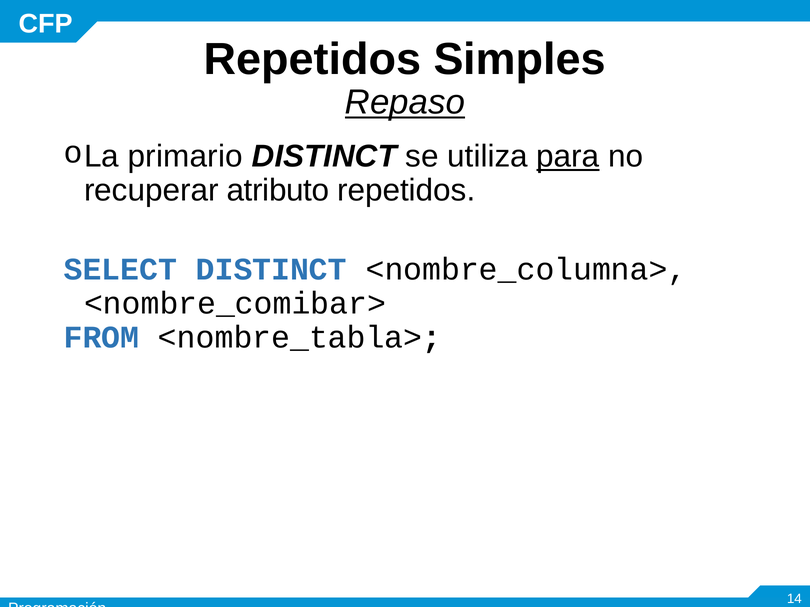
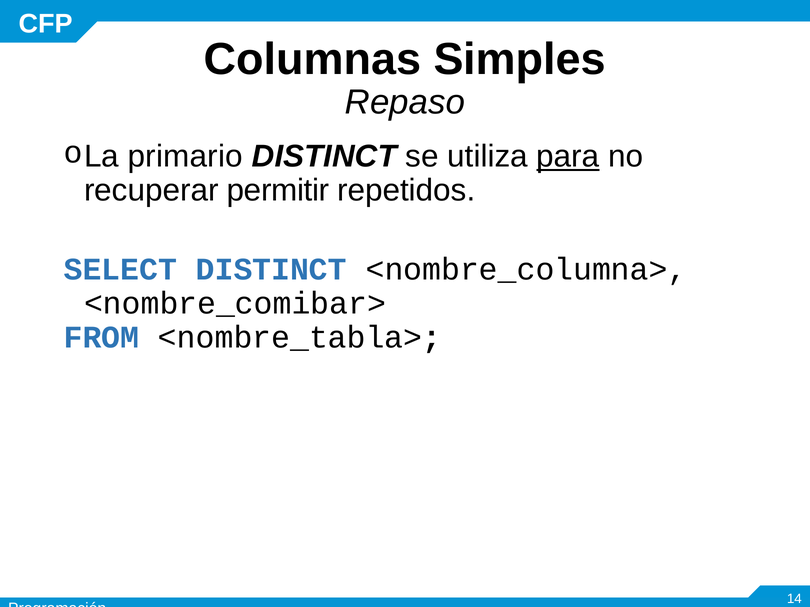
Repetidos at (312, 59): Repetidos -> Columnas
Repaso underline: present -> none
atributo: atributo -> permitir
